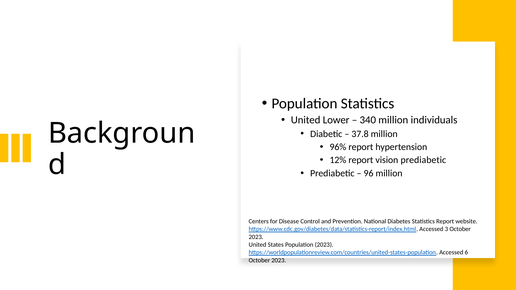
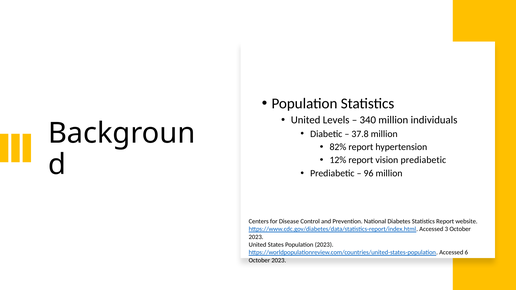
Lower: Lower -> Levels
96%: 96% -> 82%
